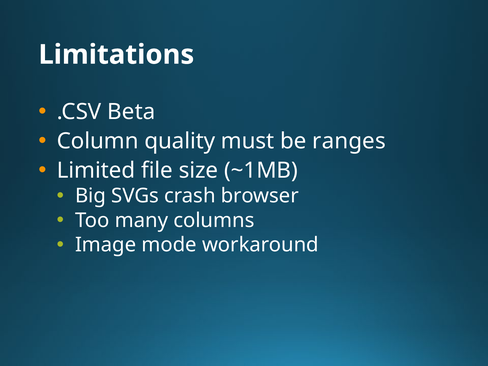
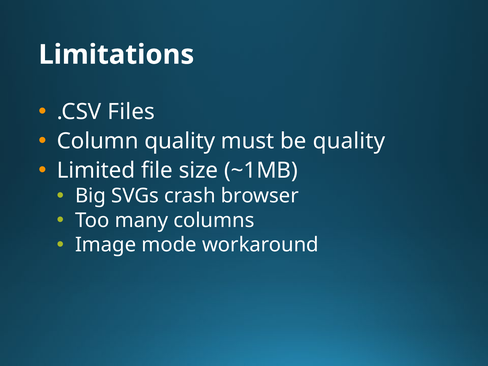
Beta: Beta -> Files
be ranges: ranges -> quality
